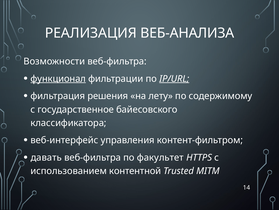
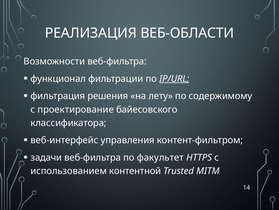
ВЕБ-АНАЛИЗА: ВЕБ-АНАЛИЗА -> ВЕБ-ОБЛАСТИ
функционал underline: present -> none
государственное: государственное -> проектирование
давать: давать -> задачи
